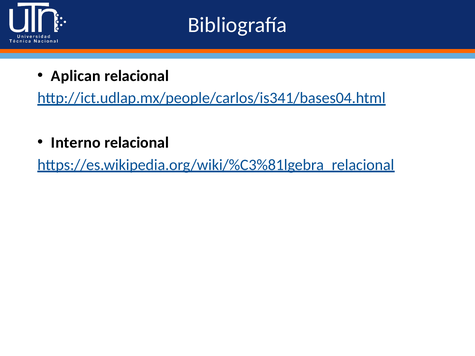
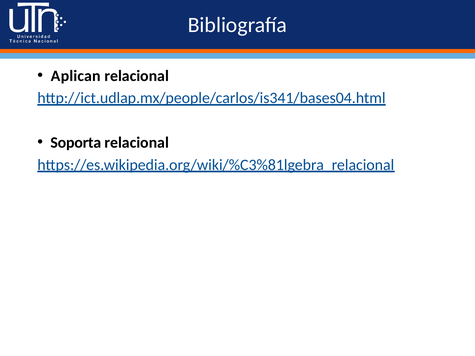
Interno: Interno -> Soporta
